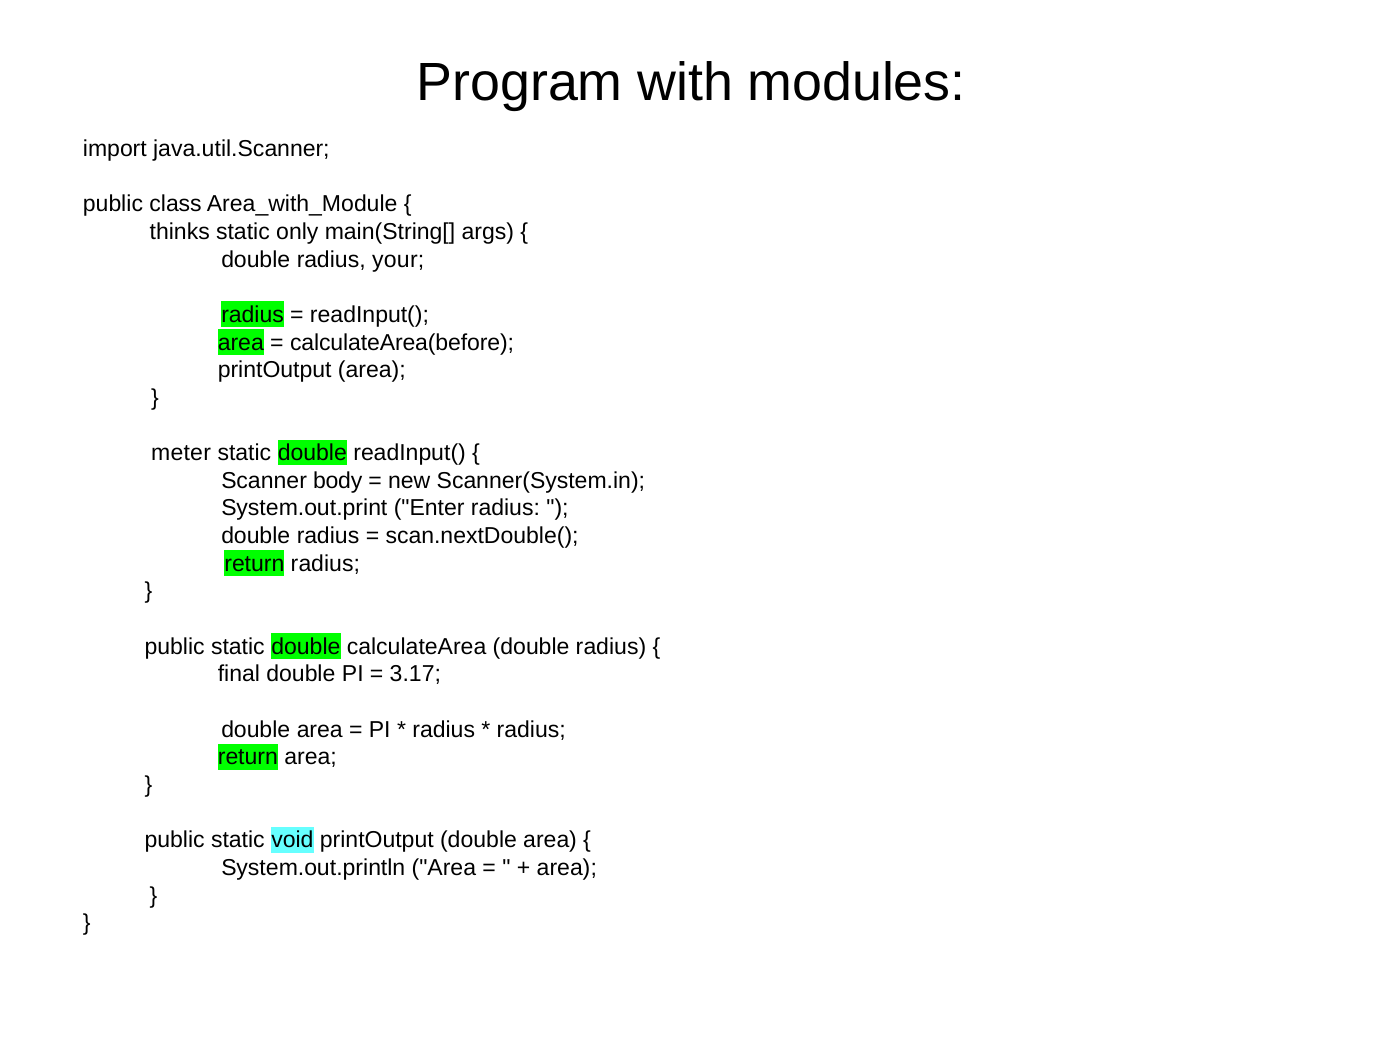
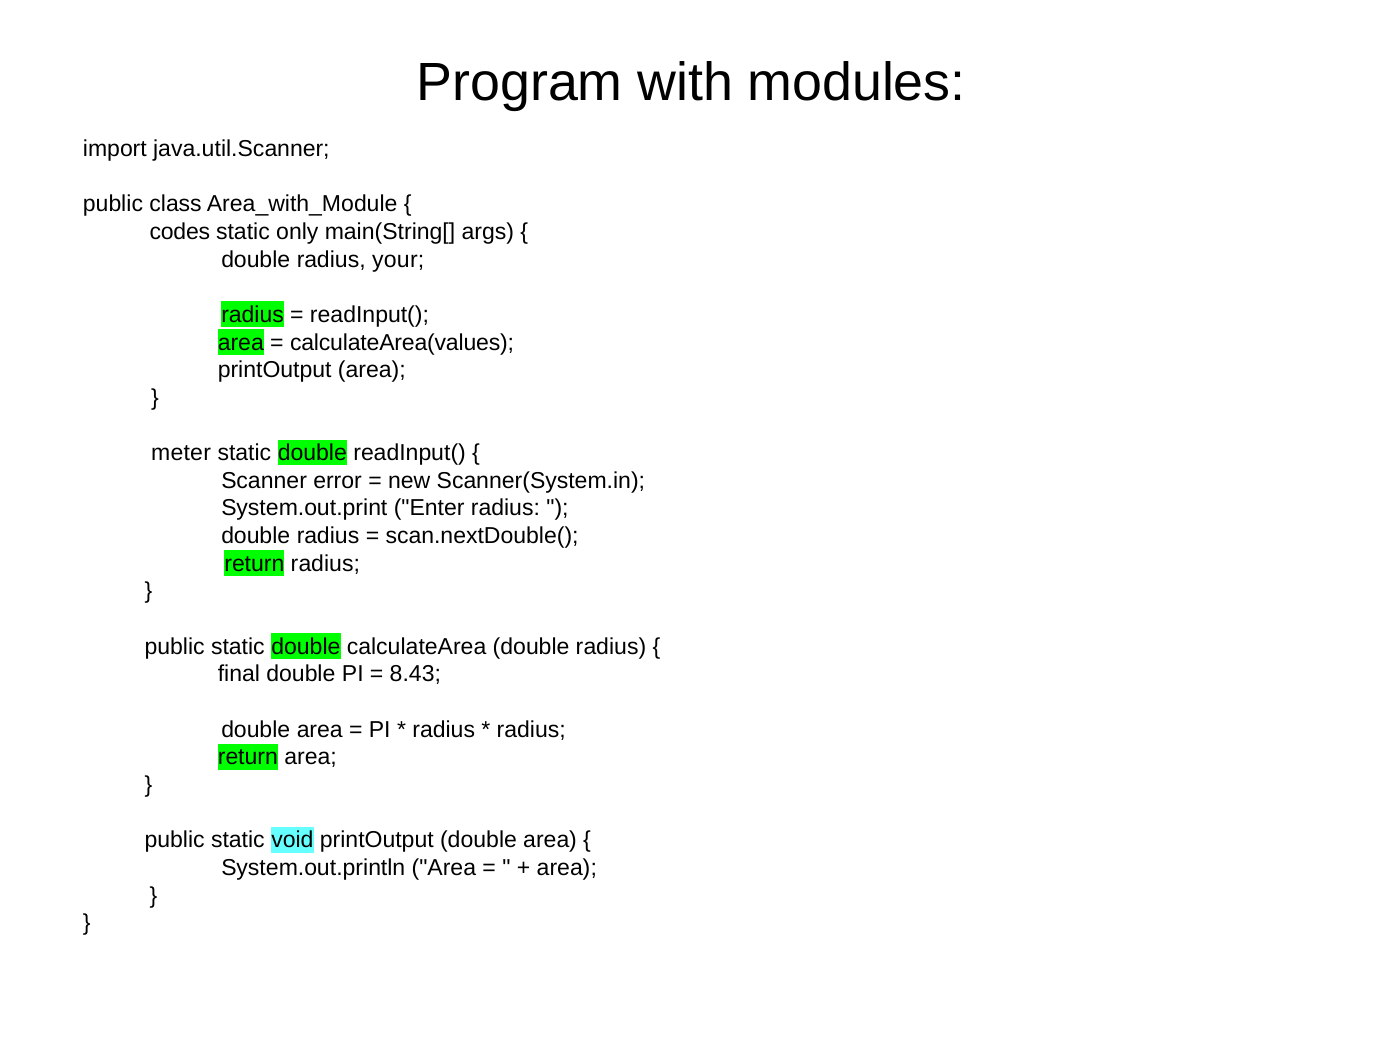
thinks: thinks -> codes
calculateArea(before: calculateArea(before -> calculateArea(values
body: body -> error
3.17: 3.17 -> 8.43
